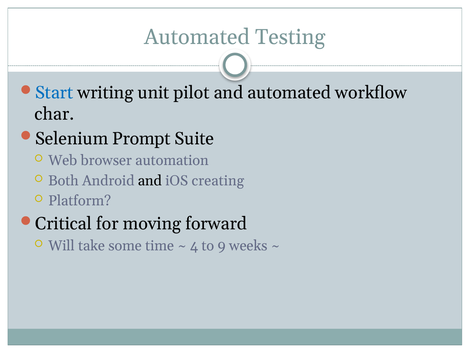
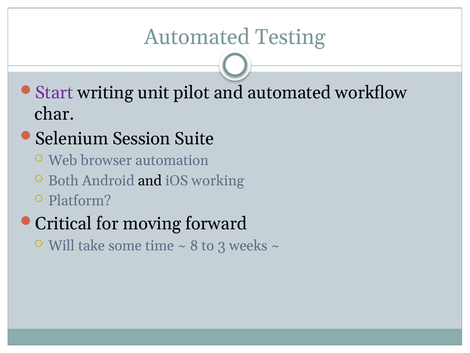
Start colour: blue -> purple
Prompt: Prompt -> Session
creating: creating -> working
4: 4 -> 8
9: 9 -> 3
